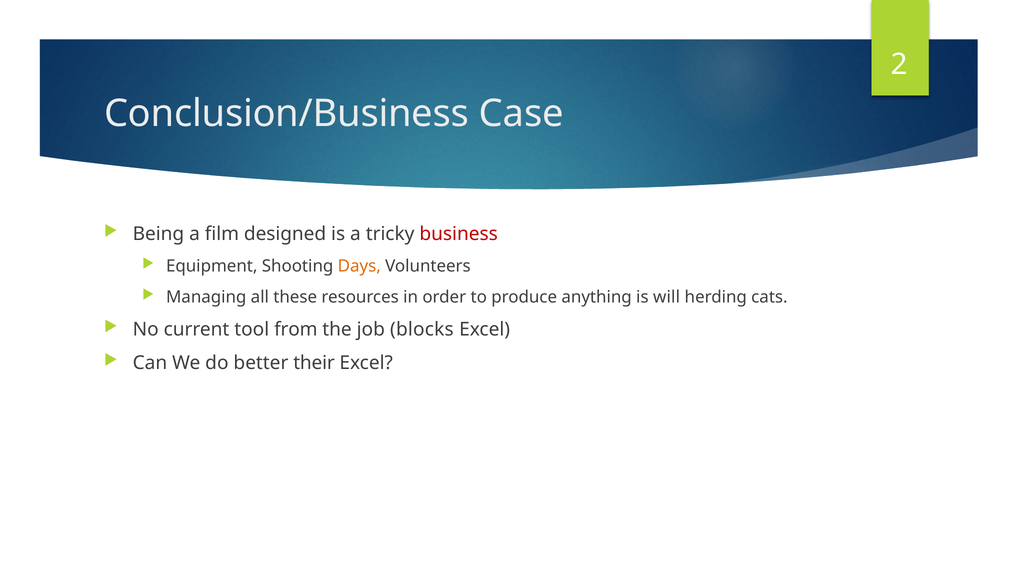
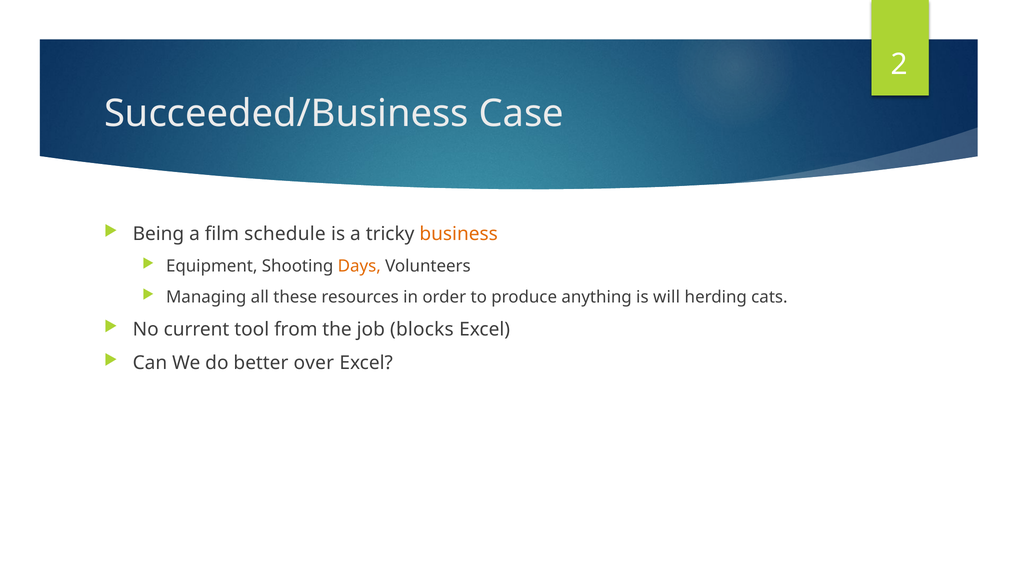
Conclusion/Business: Conclusion/Business -> Succeeded/Business
designed: designed -> schedule
business colour: red -> orange
their: their -> over
